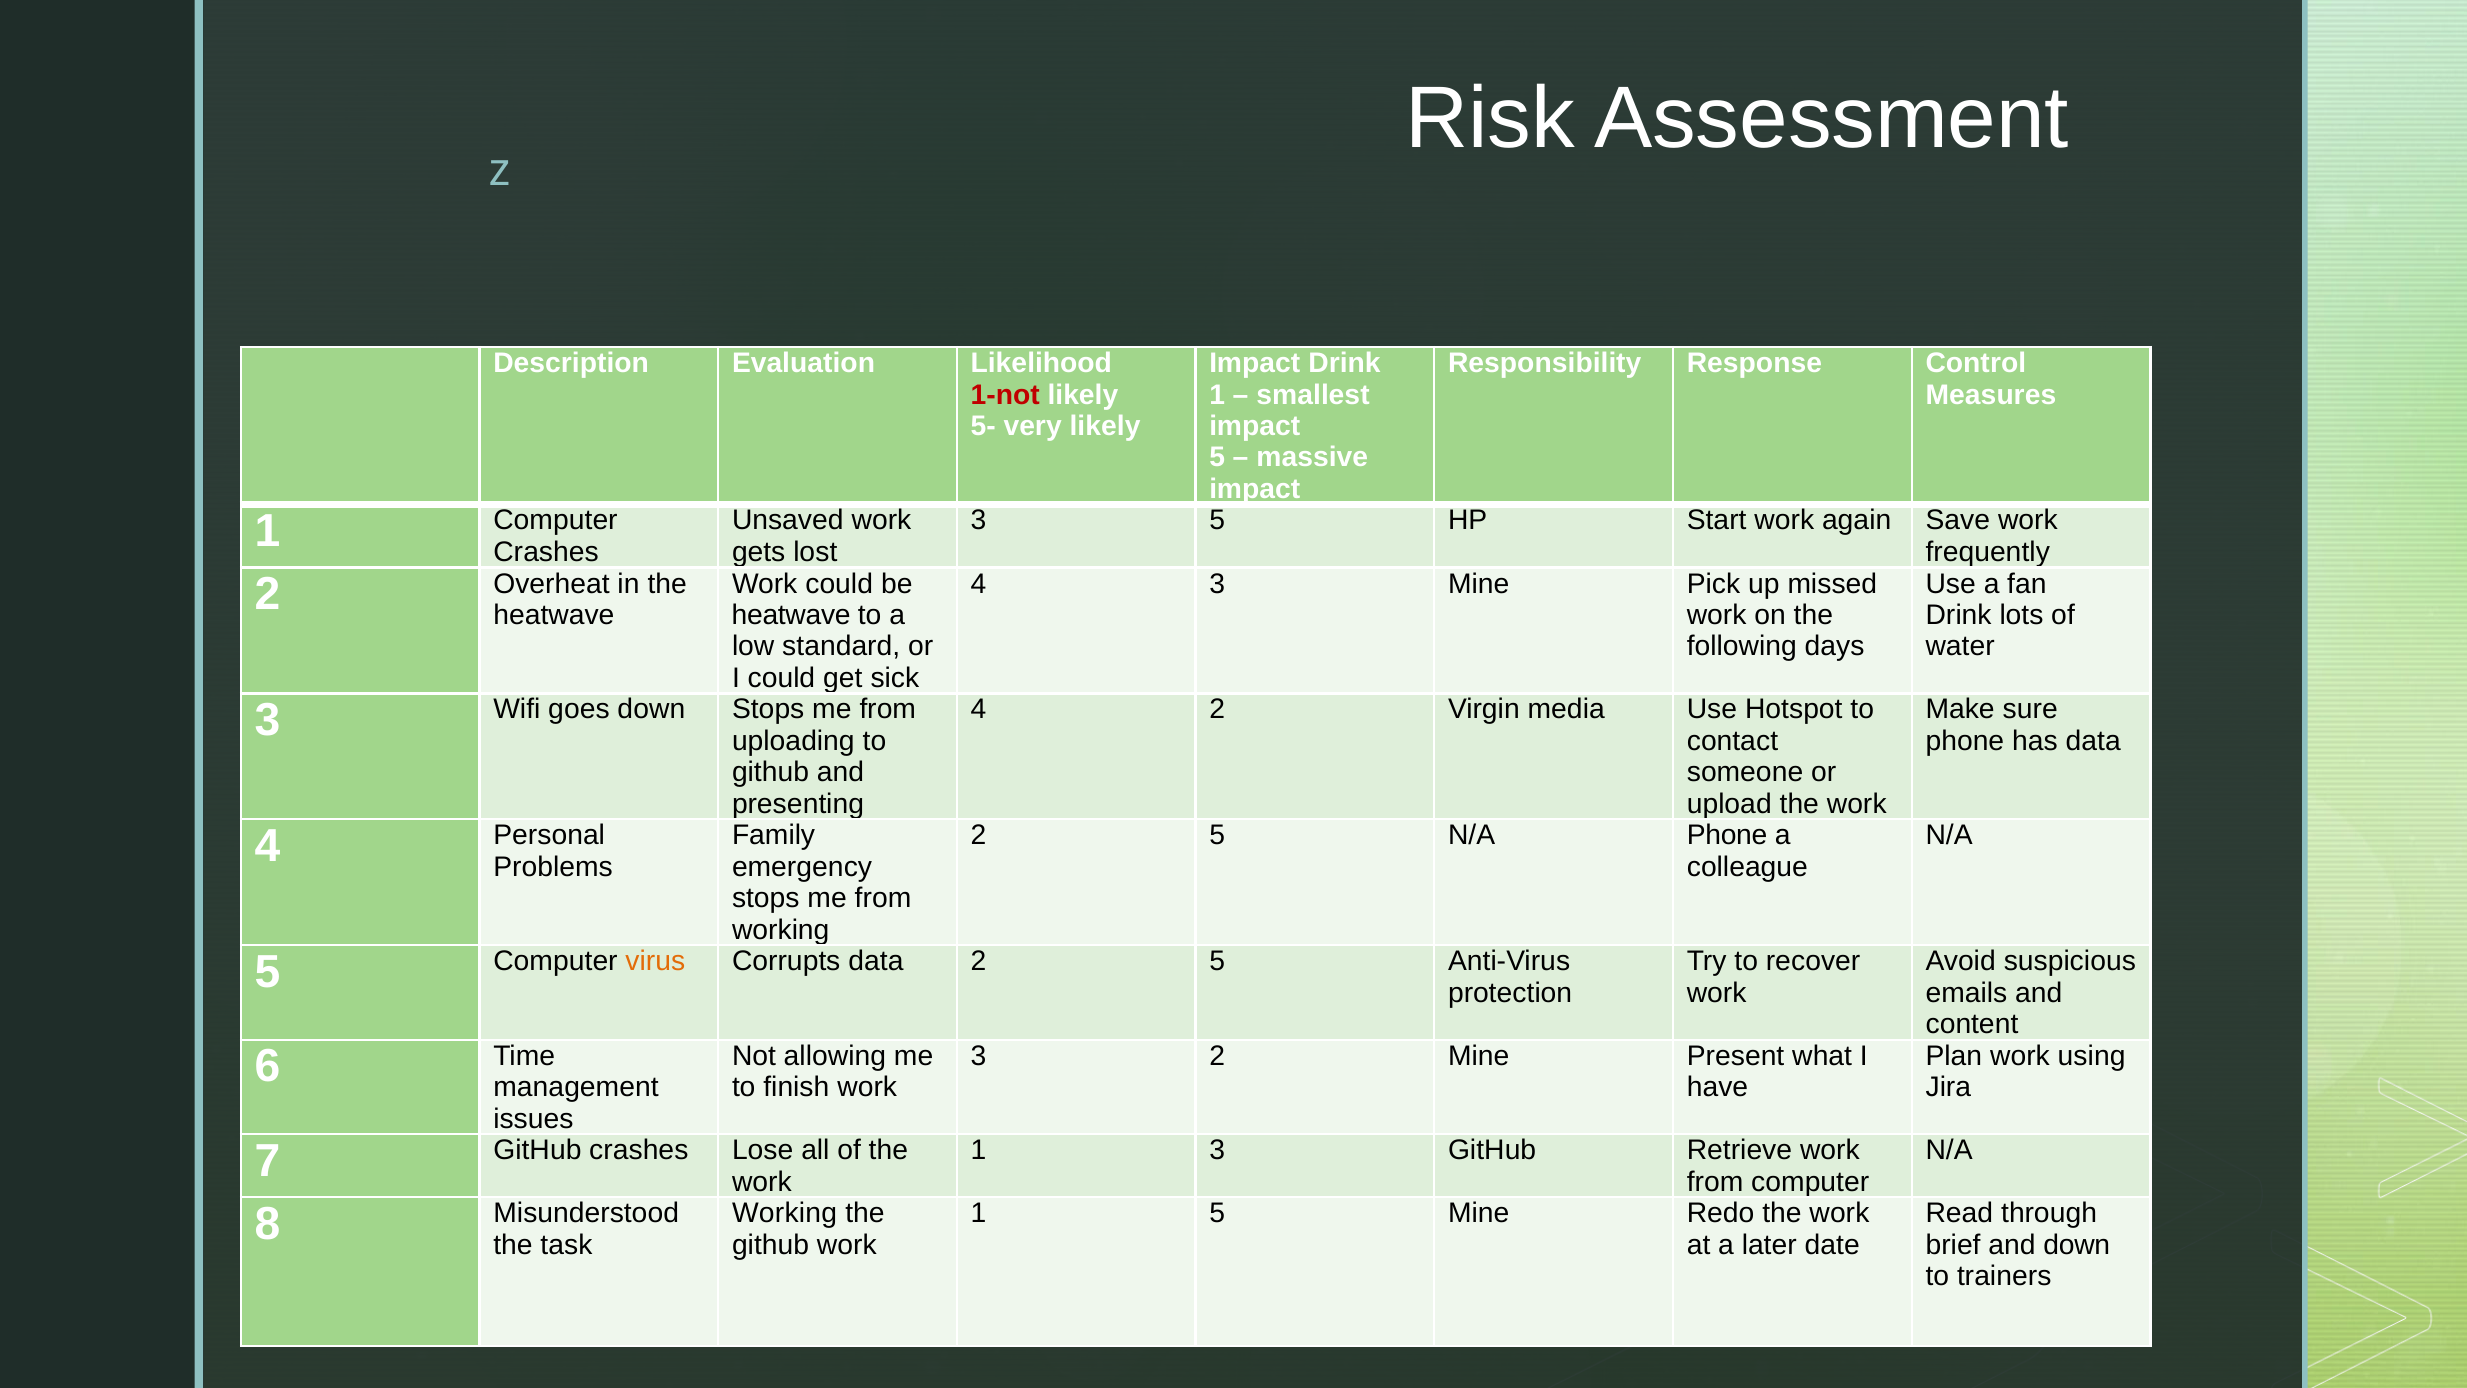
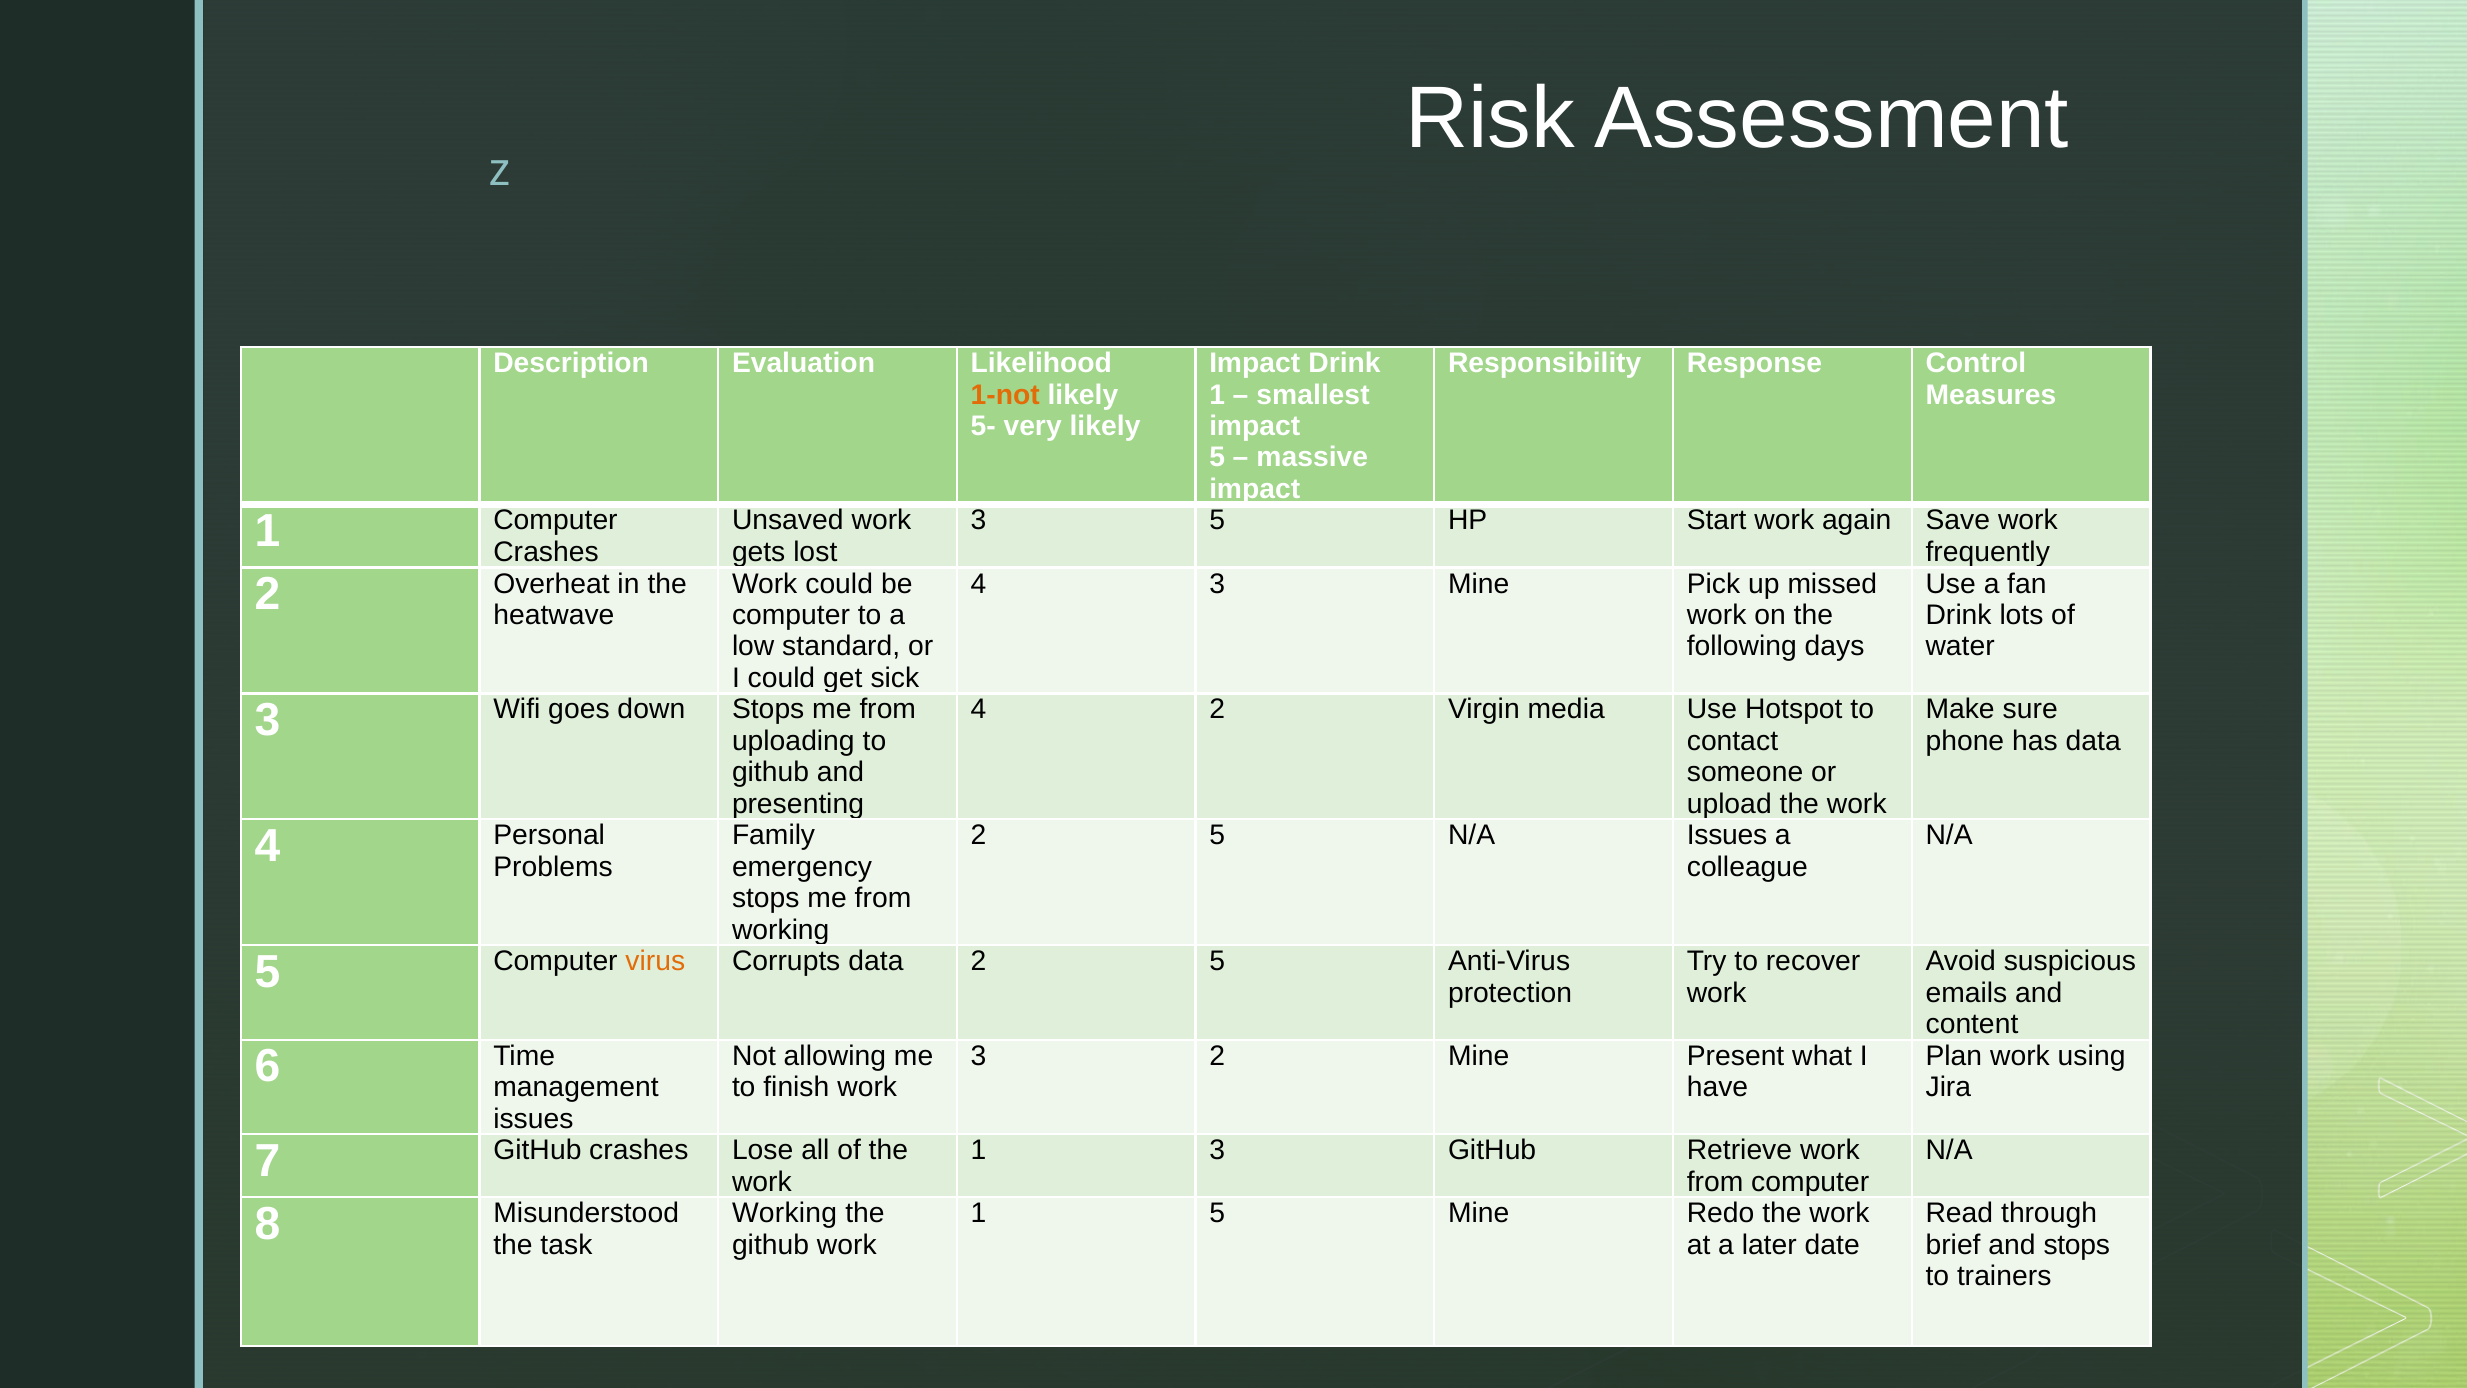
1-not colour: red -> orange
heatwave at (791, 615): heatwave -> computer
N/A Phone: Phone -> Issues
and down: down -> stops
